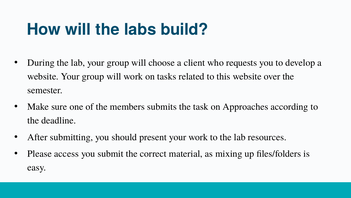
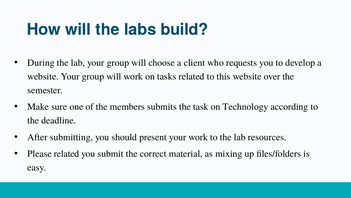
Approaches: Approaches -> Technology
Please access: access -> related
